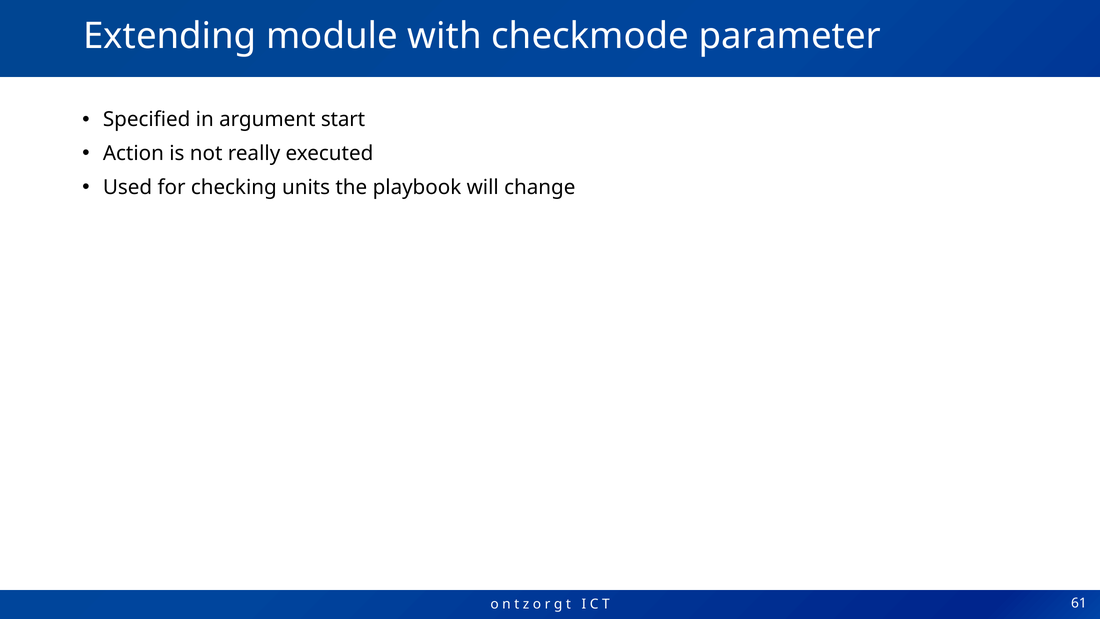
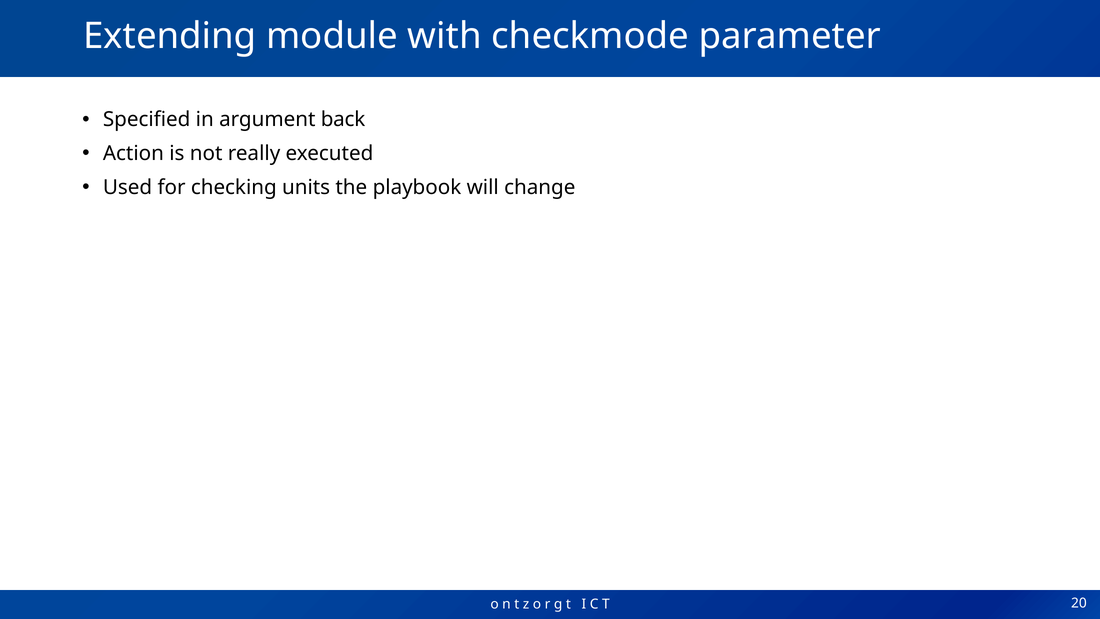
start: start -> back
61: 61 -> 20
